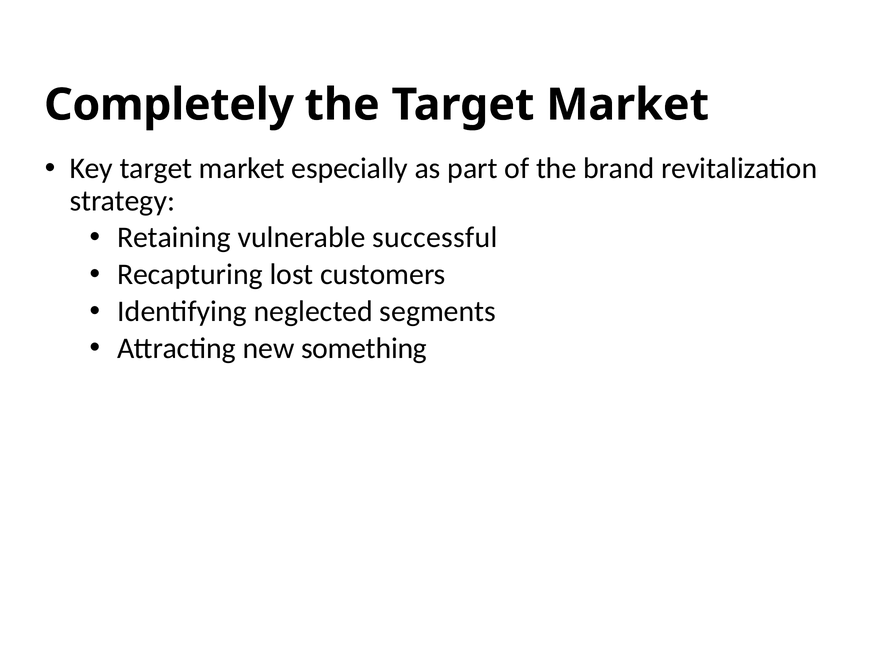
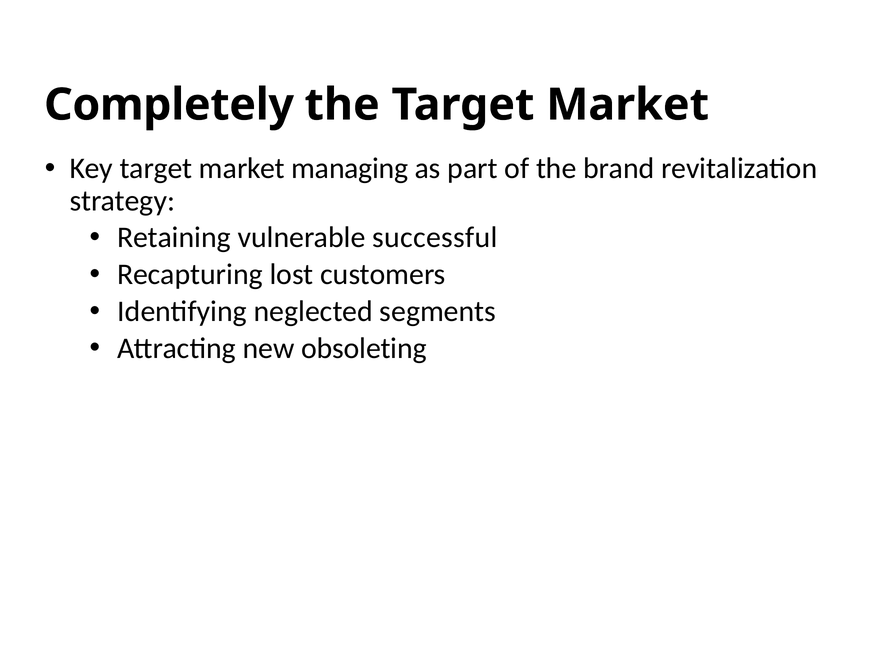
especially: especially -> managing
something: something -> obsoleting
